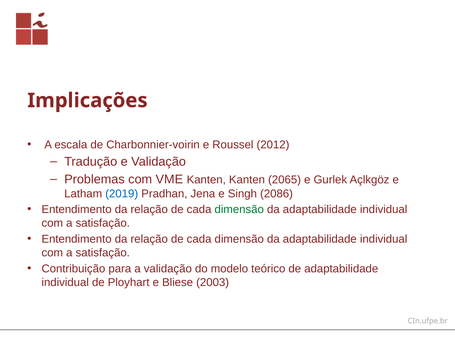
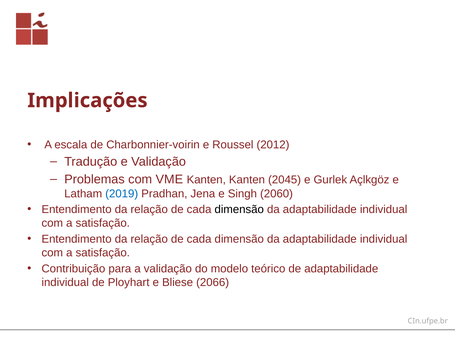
2065: 2065 -> 2045
2086: 2086 -> 2060
dimensão at (239, 210) colour: green -> black
2003: 2003 -> 2066
